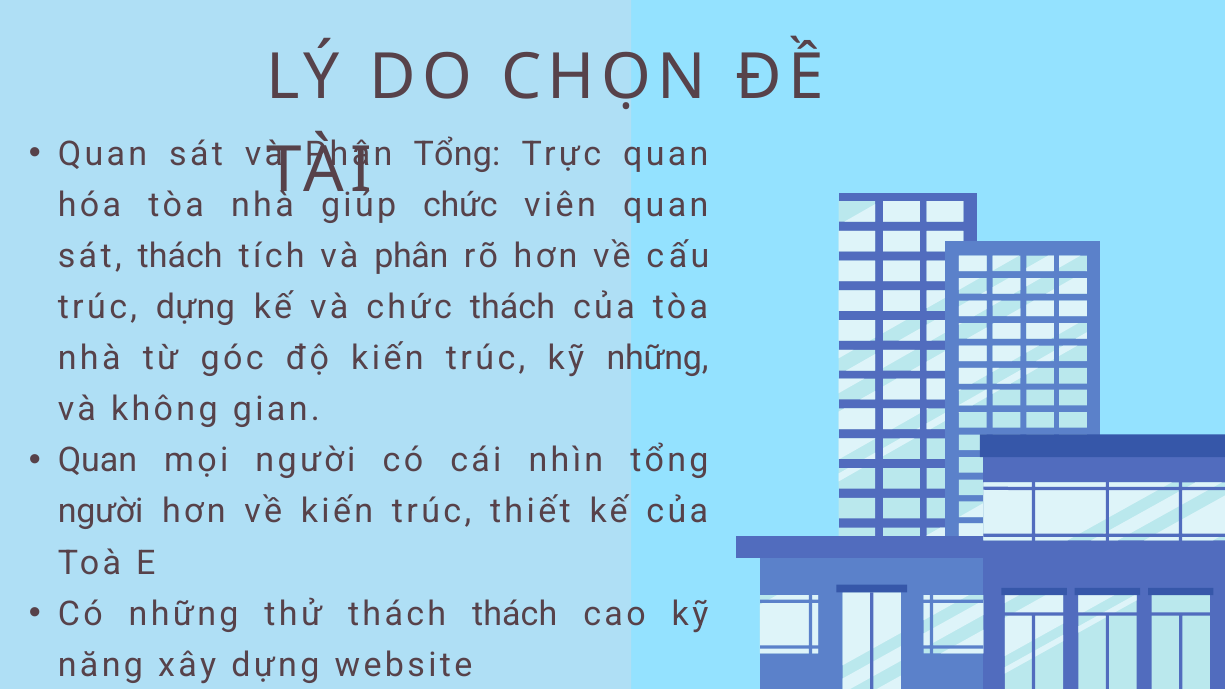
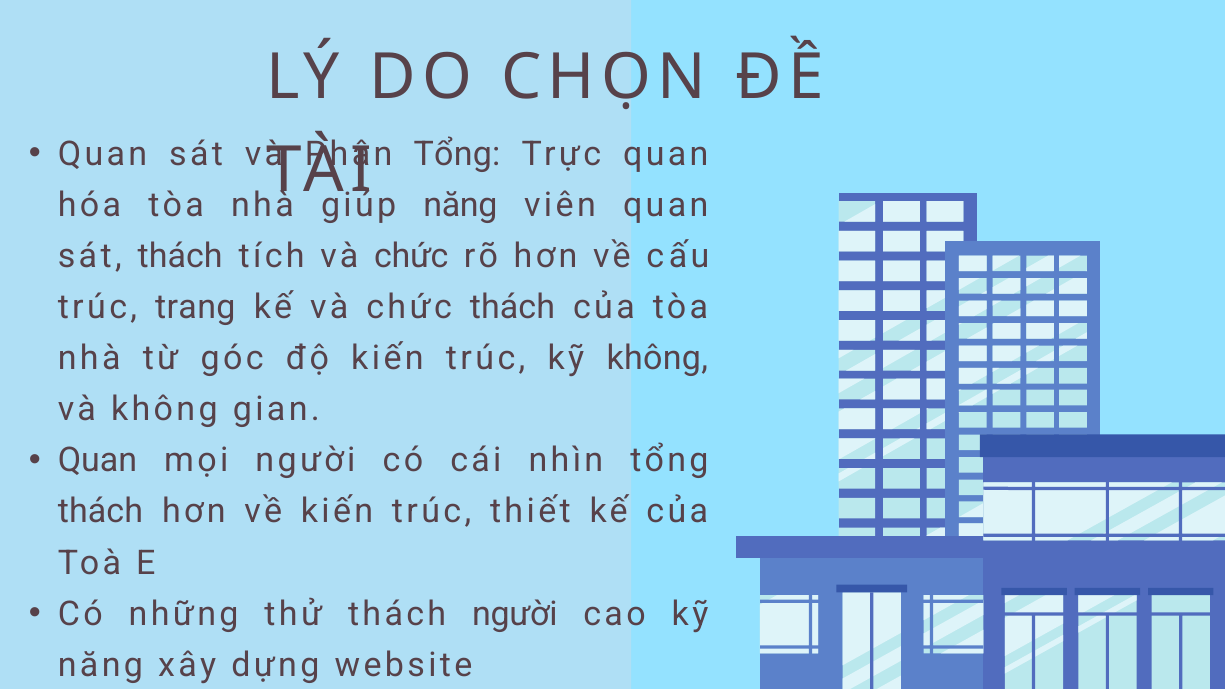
chức at (460, 206): chức -> năng
tích và phân: phân -> chức
trúc dựng: dựng -> trang
kỹ những: những -> không
người at (101, 512): người -> thách
thách thách: thách -> người
